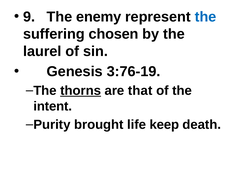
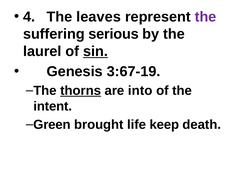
9: 9 -> 4
enemy: enemy -> leaves
the at (206, 17) colour: blue -> purple
chosen: chosen -> serious
sin underline: none -> present
3:76-19: 3:76-19 -> 3:67-19
that: that -> into
Purity: Purity -> Green
